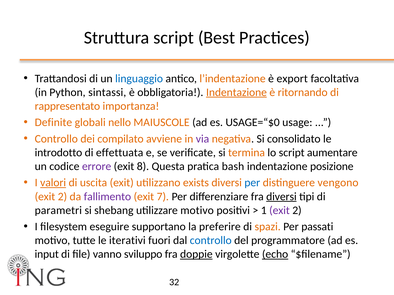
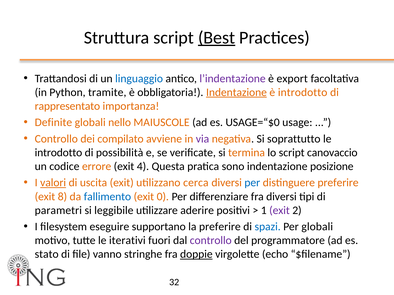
Best underline: none -> present
l’indentazione colour: orange -> purple
sintassi: sintassi -> tramite
è ritornando: ritornando -> introdotto
consolidato: consolidato -> soprattutto
effettuata: effettuata -> possibilità
aumentare: aumentare -> canovaccio
errore colour: purple -> orange
8: 8 -> 4
bash: bash -> sono
exists: exists -> cerca
distinguere vengono: vengono -> preferire
2 at (62, 197): 2 -> 8
fallimento colour: purple -> blue
7: 7 -> 0
diversi at (281, 197) underline: present -> none
shebang: shebang -> leggibile
utilizzare motivo: motivo -> aderire
spazi colour: orange -> blue
Per passati: passati -> globali
controllo at (211, 241) colour: blue -> purple
input: input -> stato
sviluppo: sviluppo -> stringhe
echo underline: present -> none
